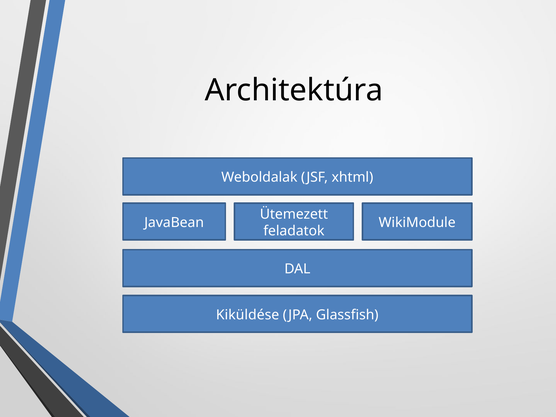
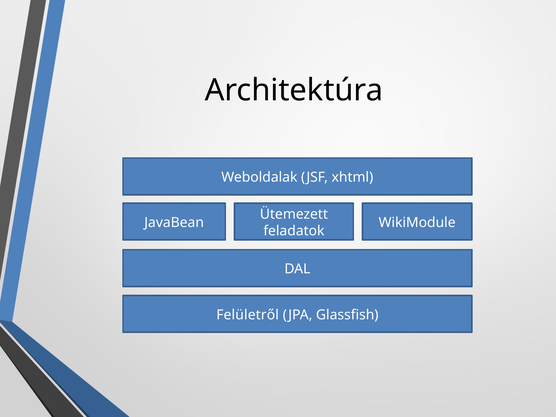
Kiküldése: Kiküldése -> Felületről
